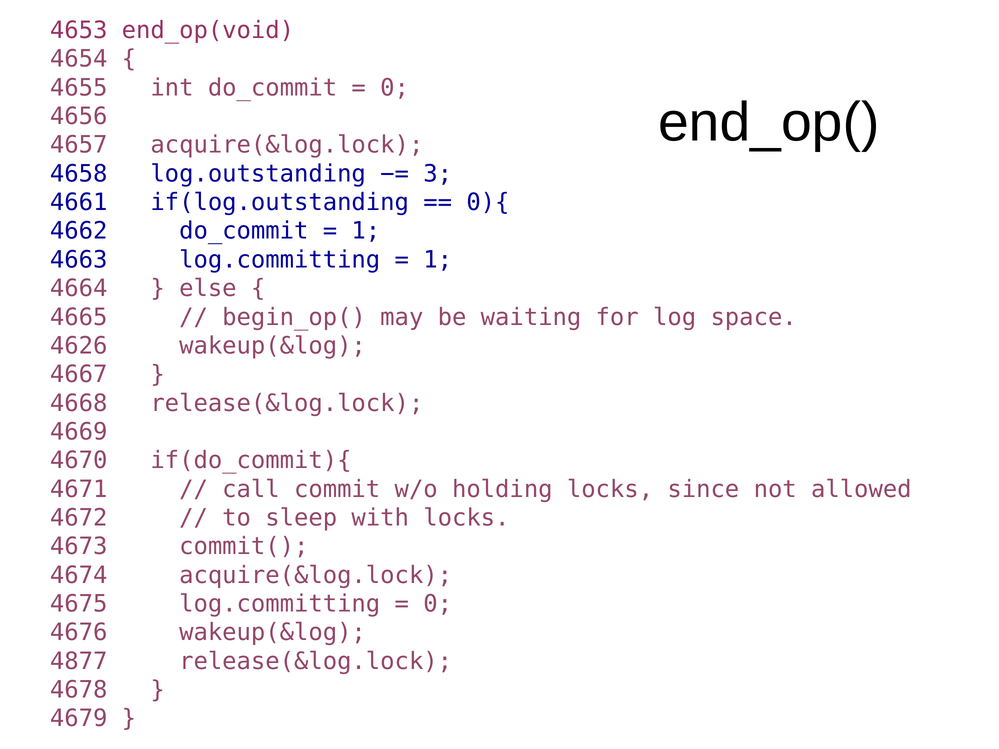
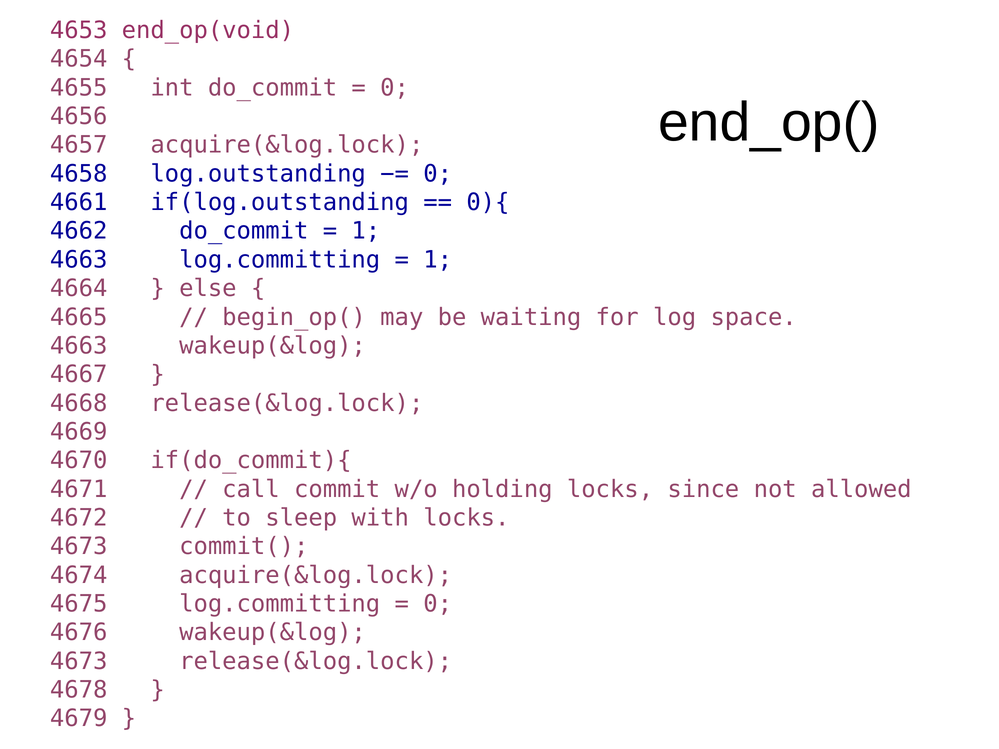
3 at (438, 174): 3 -> 0
4626 at (79, 346): 4626 -> 4663
4877 at (79, 661): 4877 -> 4673
